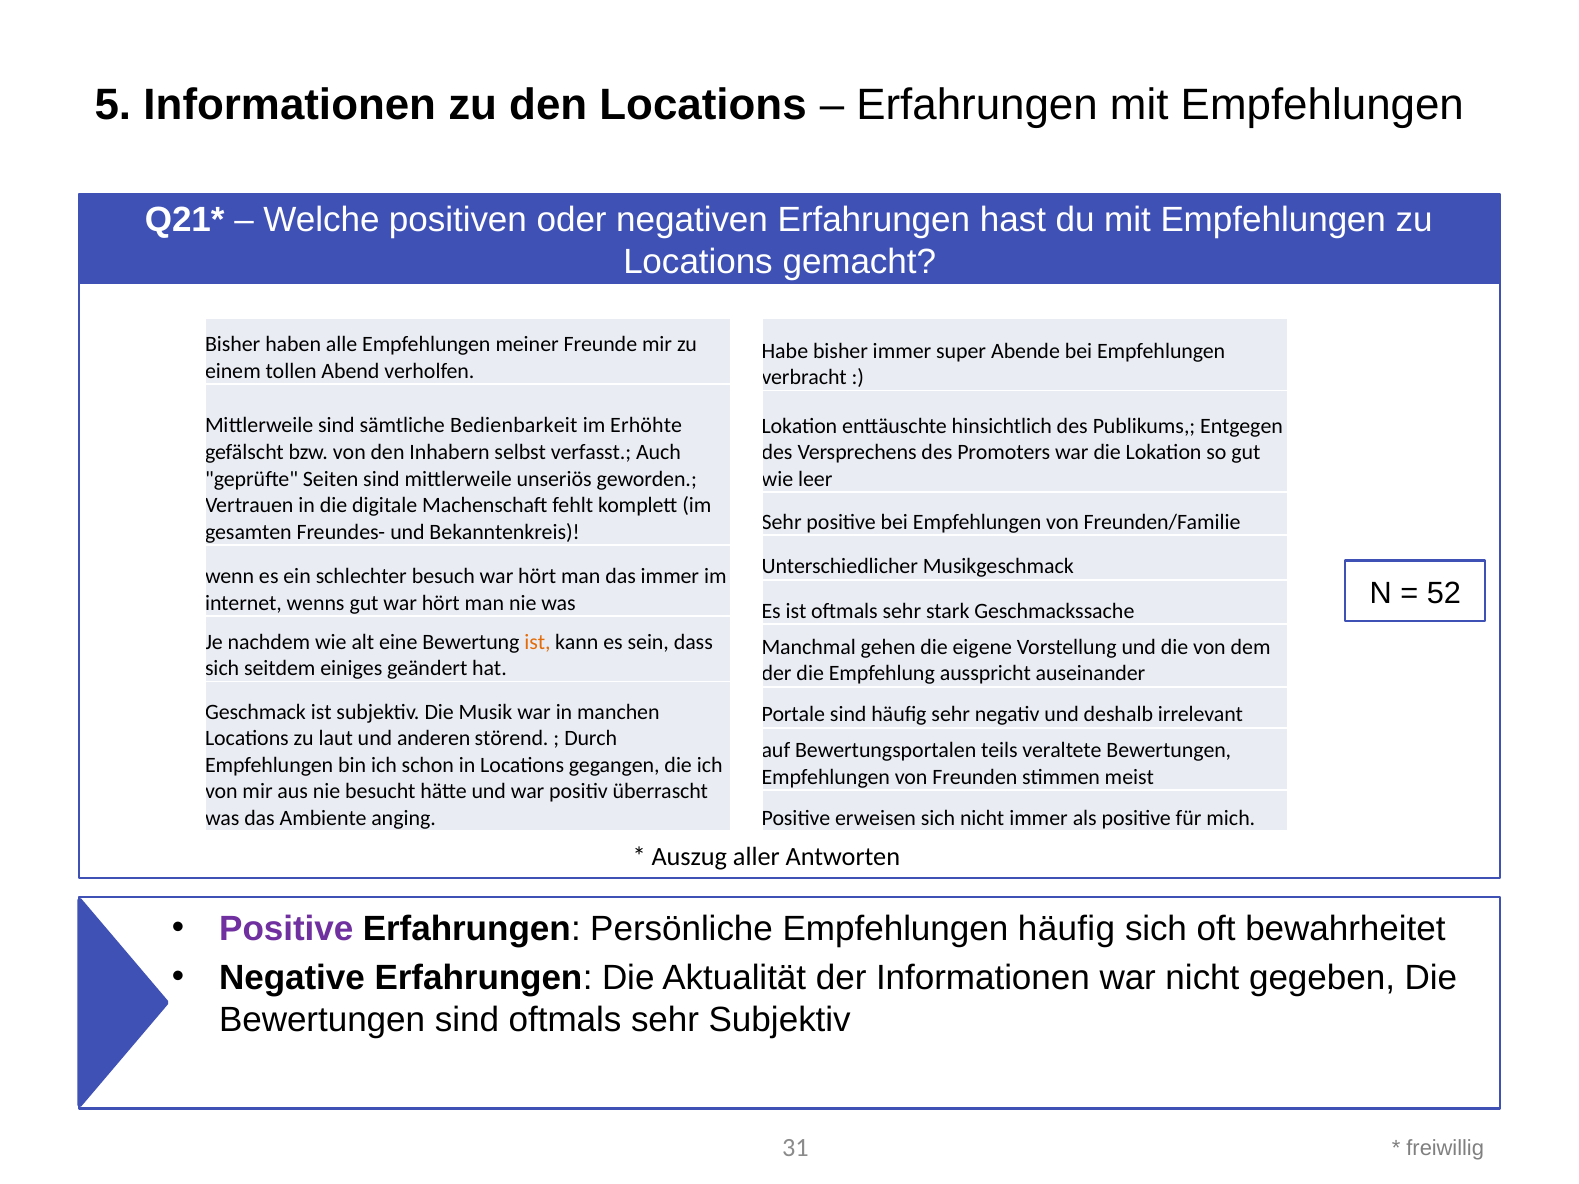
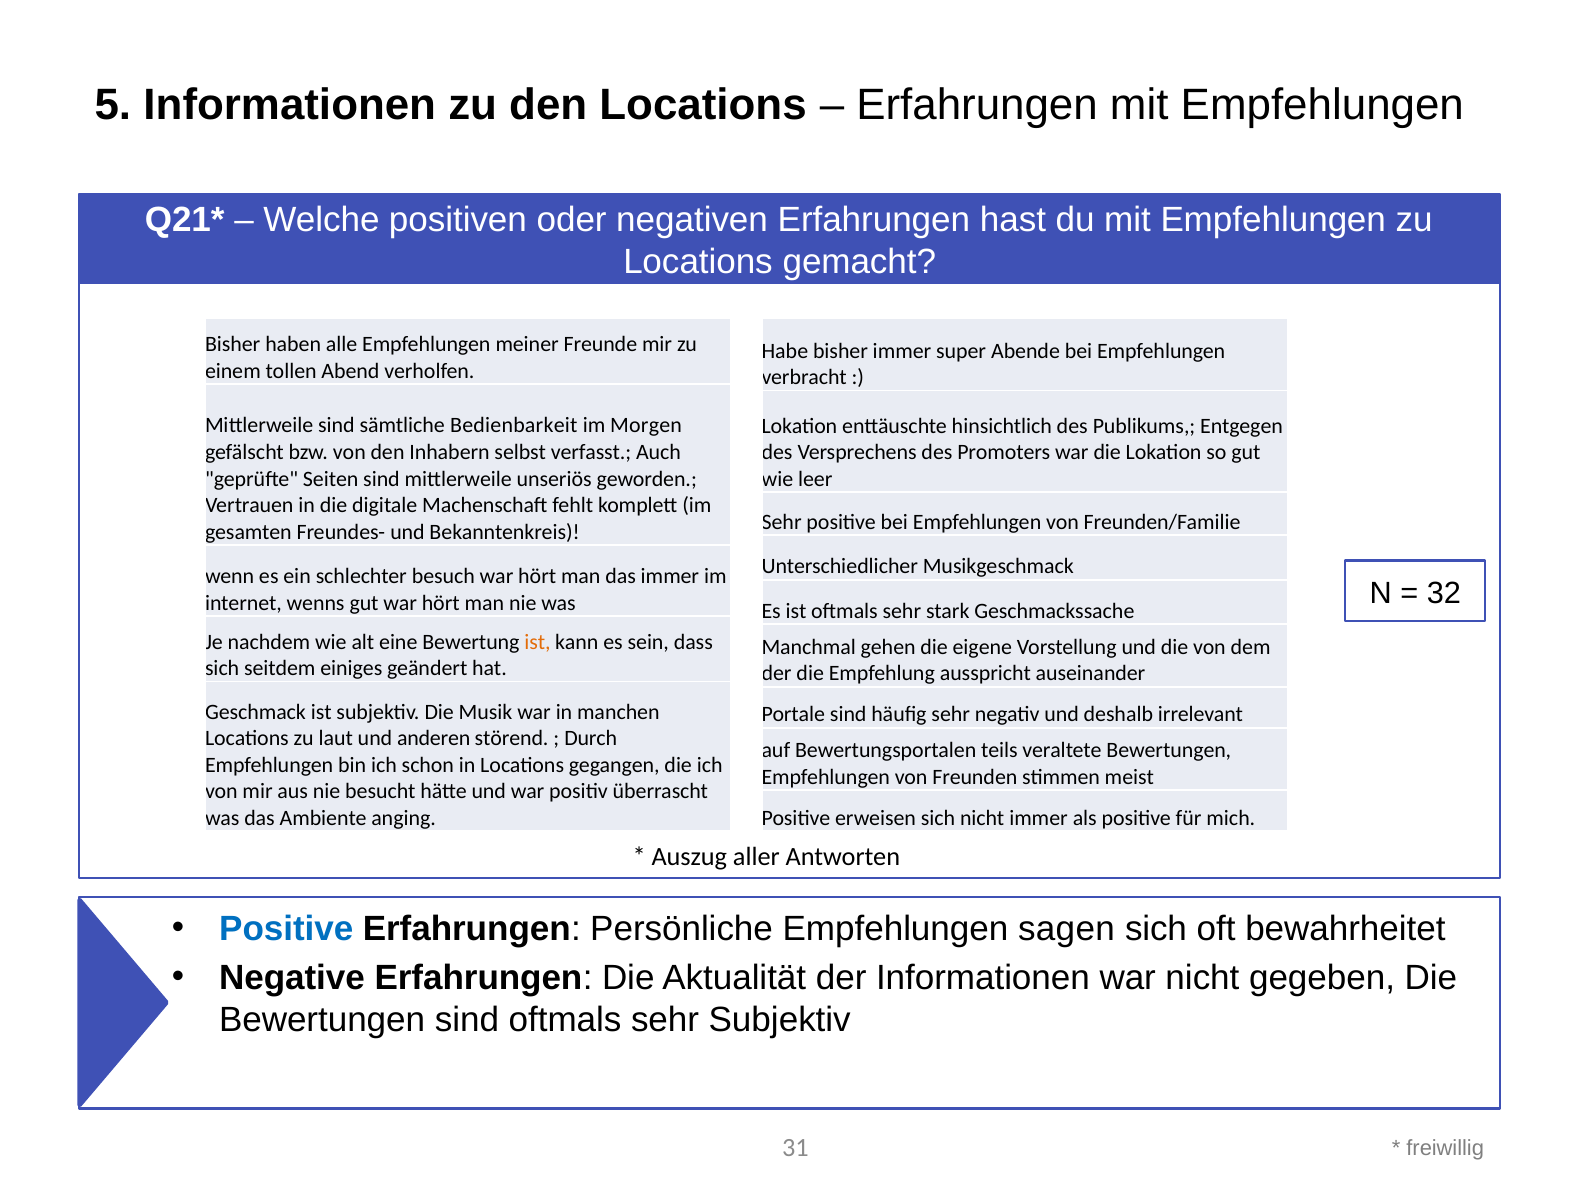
Erhöhte: Erhöhte -> Morgen
52: 52 -> 32
Positive at (286, 929) colour: purple -> blue
Empfehlungen häufig: häufig -> sagen
